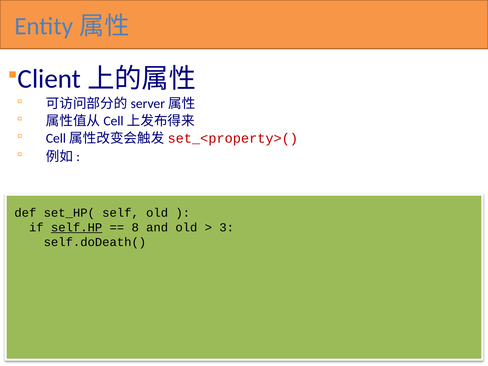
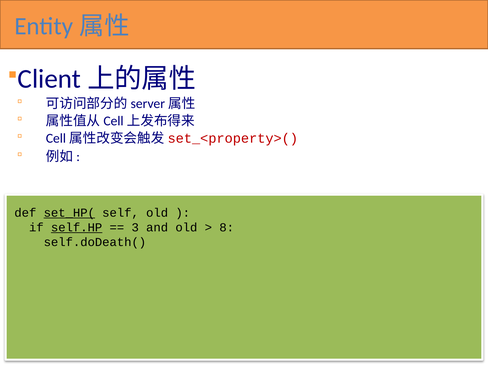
set_HP( underline: none -> present
8: 8 -> 3
3: 3 -> 8
